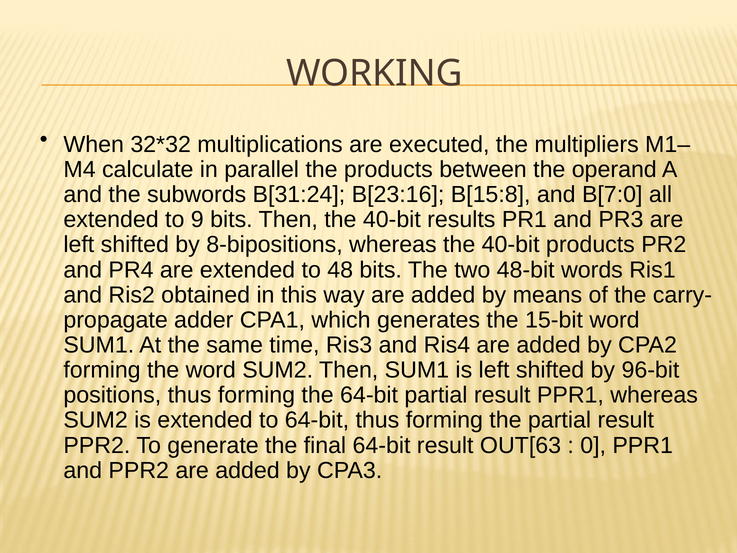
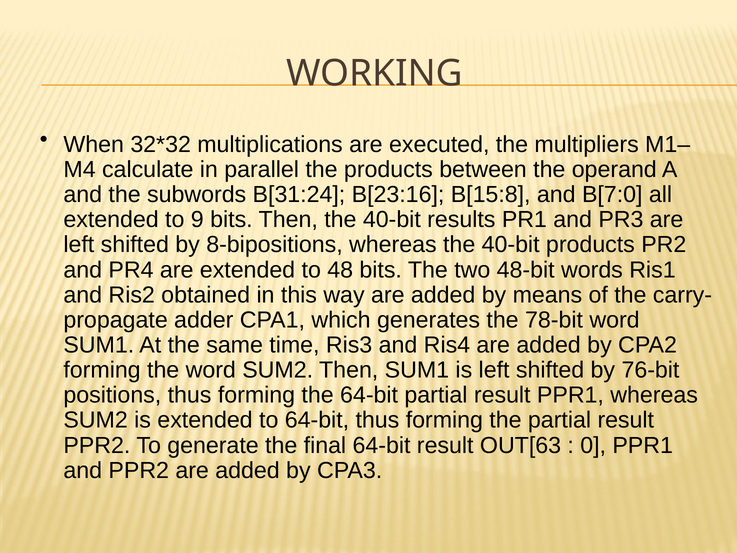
15-bit: 15-bit -> 78-bit
96-bit: 96-bit -> 76-bit
